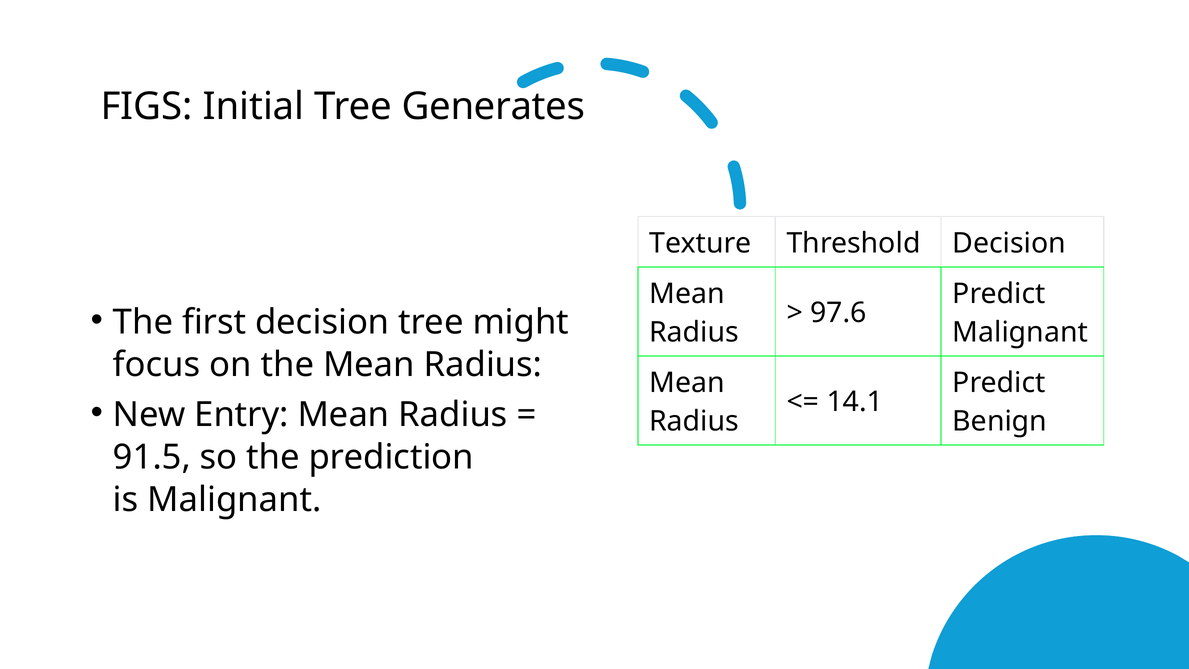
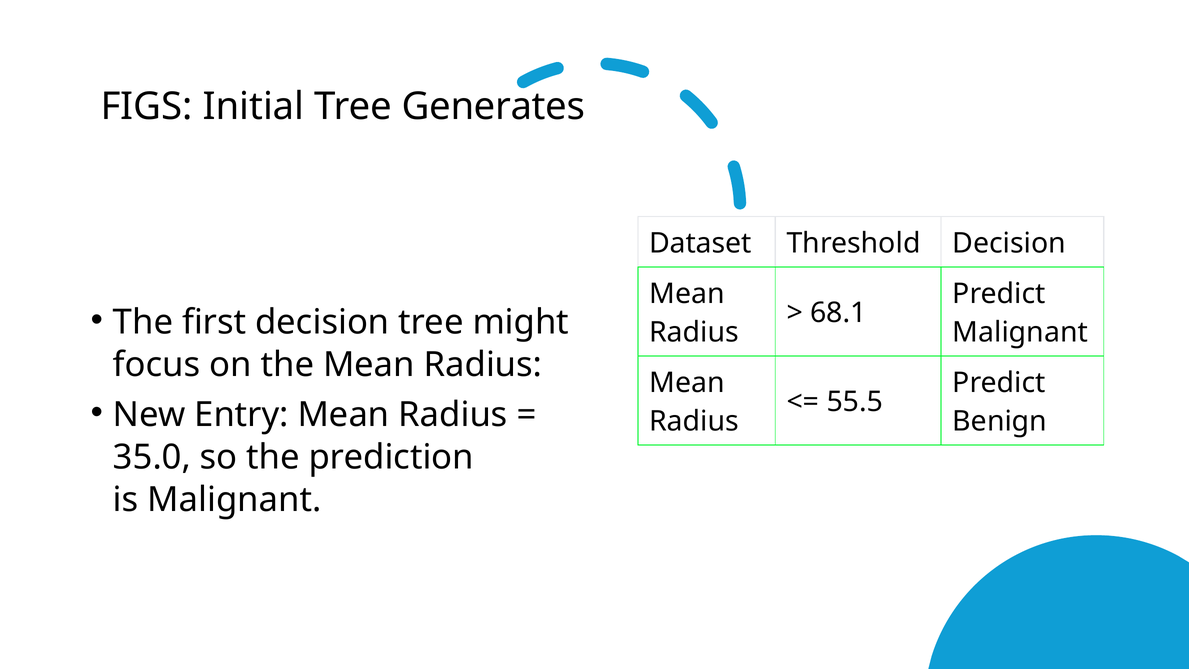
Texture: Texture -> Dataset
97.6: 97.6 -> 68.1
14.1: 14.1 -> 55.5
91.5: 91.5 -> 35.0
